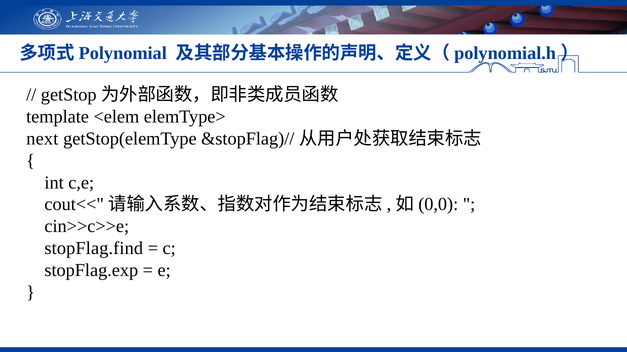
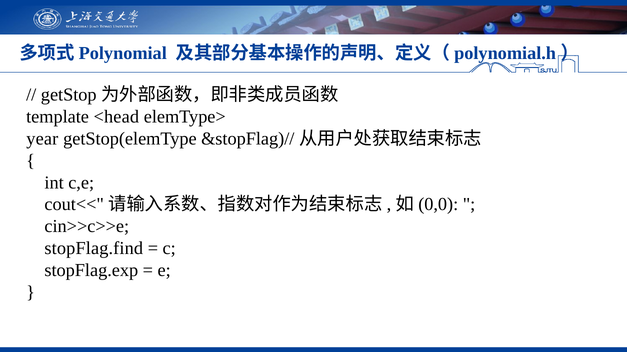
<elem: <elem -> <head
next: next -> year
